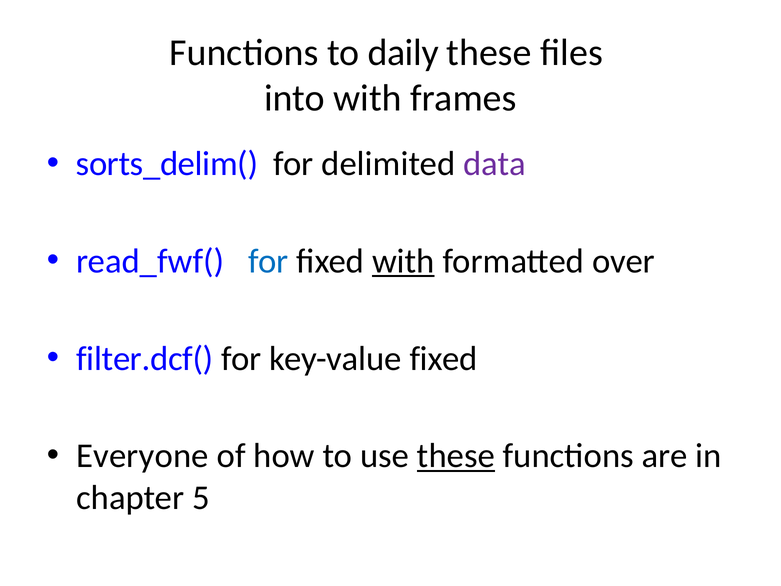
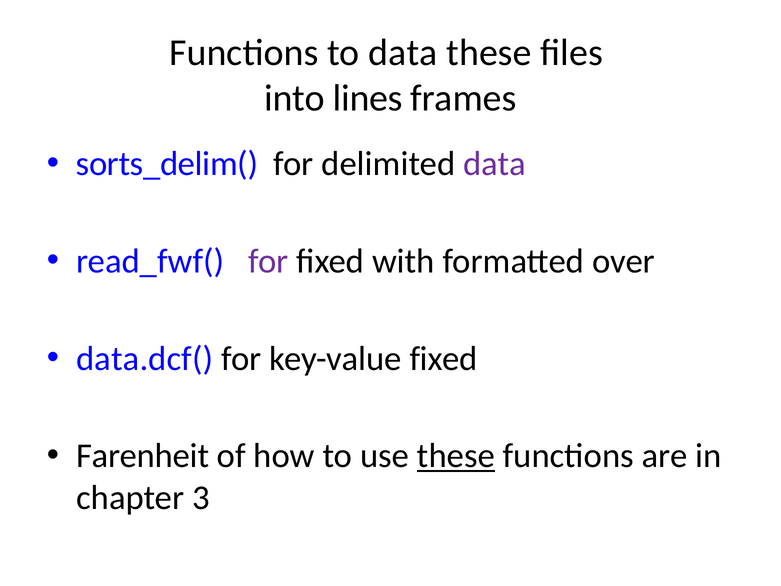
to daily: daily -> data
into with: with -> lines
for at (268, 261) colour: blue -> purple
with at (403, 261) underline: present -> none
filter.dcf(: filter.dcf( -> data.dcf(
Everyone: Everyone -> Farenheit
5: 5 -> 3
